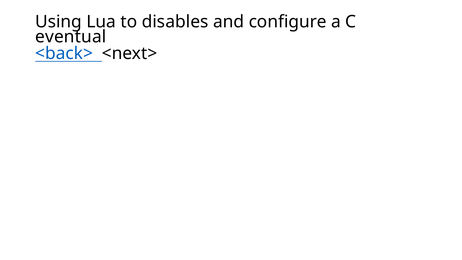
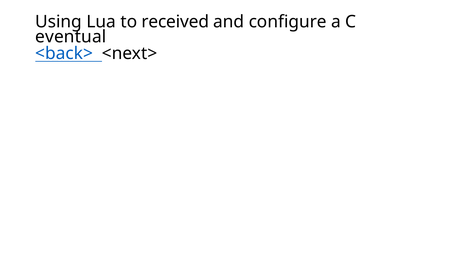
disables: disables -> received
